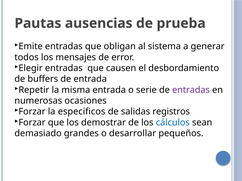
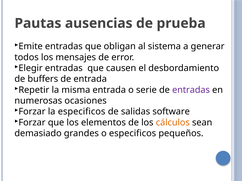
registros: registros -> software
demostrar: demostrar -> elementos
cálculos colour: blue -> orange
o desarrollar: desarrollar -> especificos
